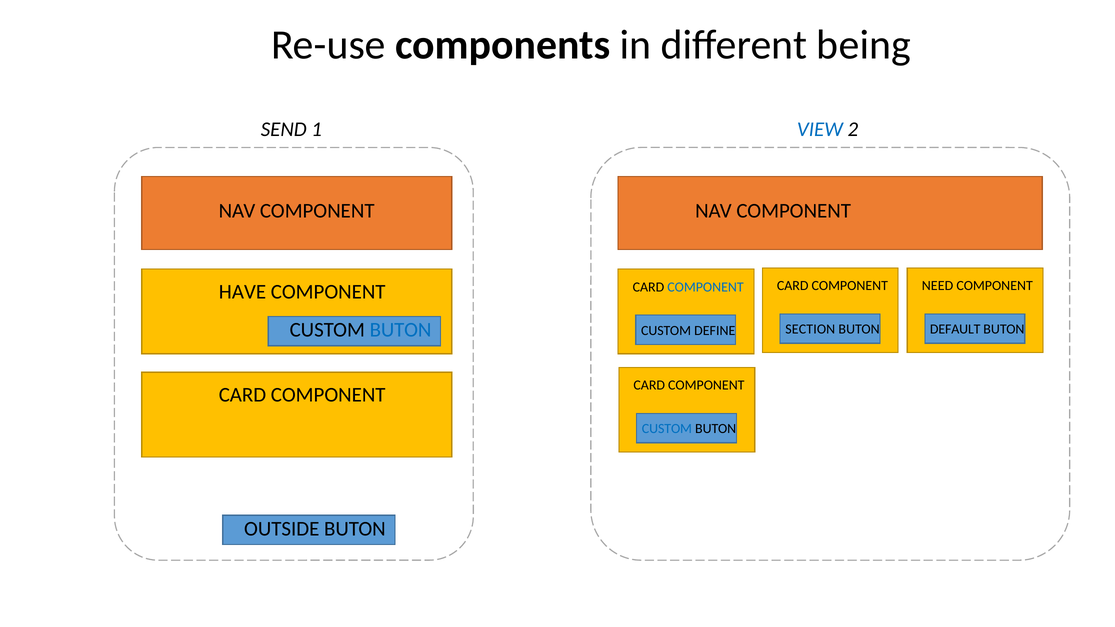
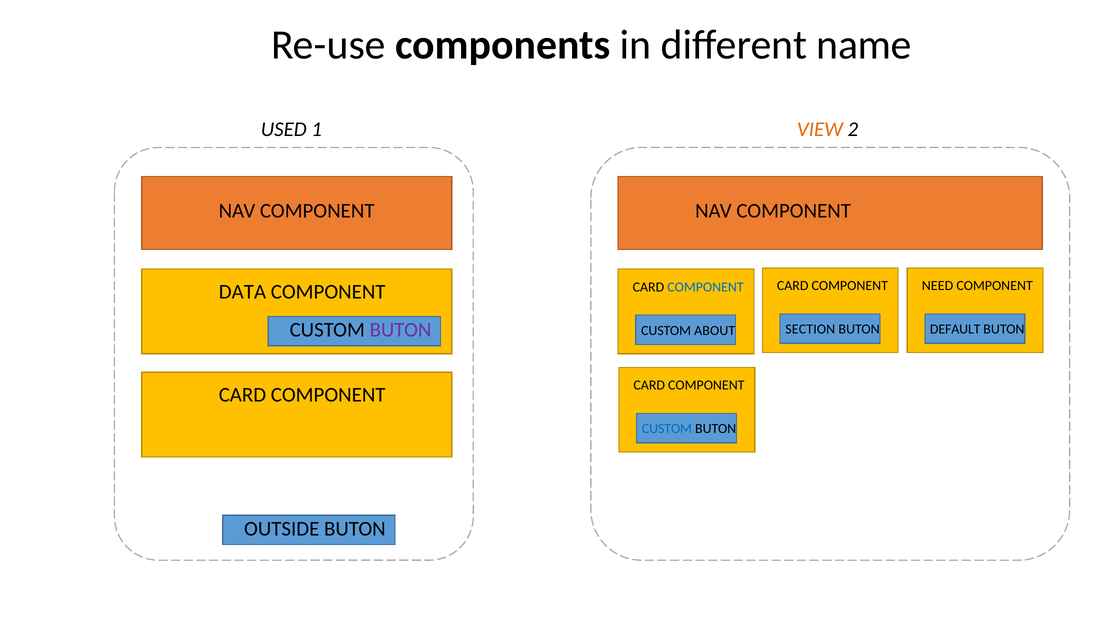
being: being -> name
SEND: SEND -> USED
VIEW colour: blue -> orange
HAVE: HAVE -> DATA
BUTON at (401, 330) colour: blue -> purple
DEFINE: DEFINE -> ABOUT
